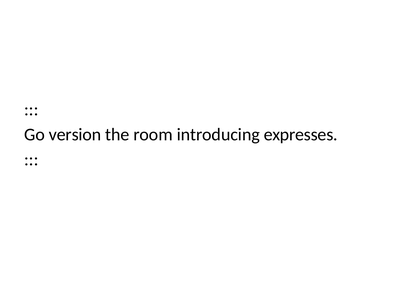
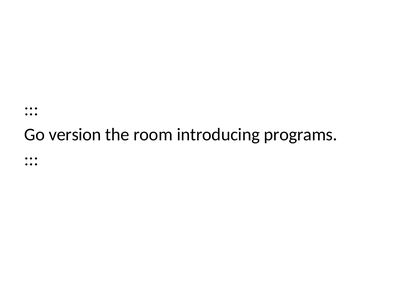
expresses: expresses -> programs
